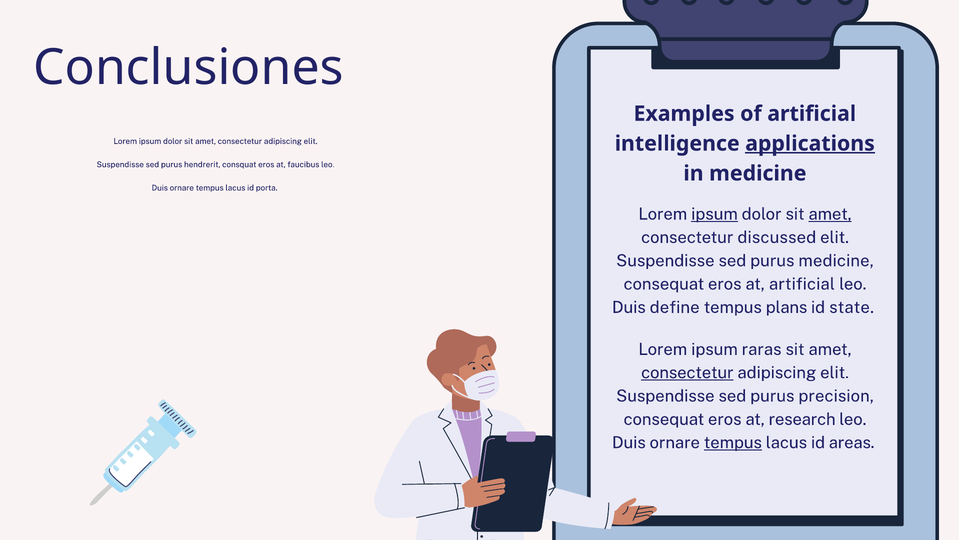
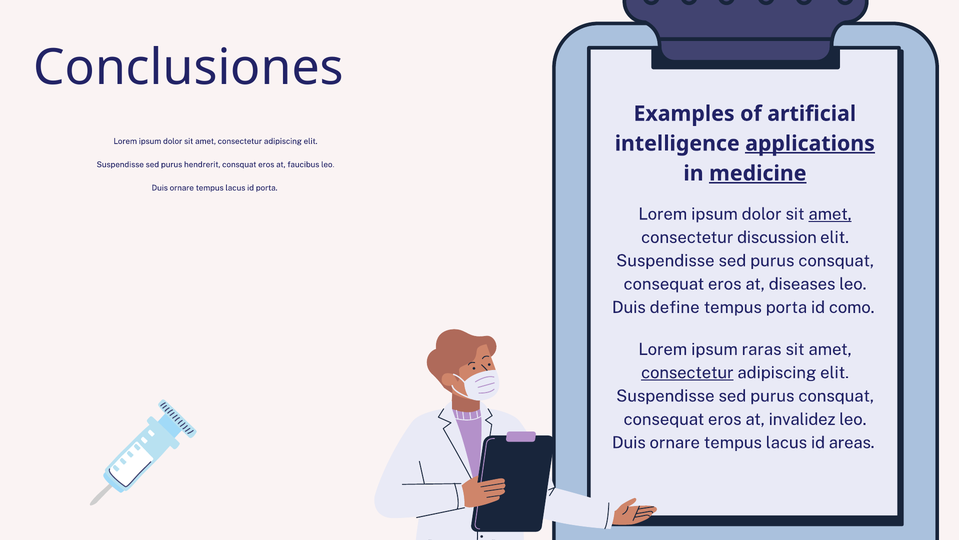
medicine at (758, 173) underline: none -> present
ipsum at (715, 214) underline: present -> none
discussed: discussed -> discussion
medicine at (836, 260): medicine -> consquat
at artificial: artificial -> diseases
tempus plans: plans -> porta
state: state -> como
precision at (836, 396): precision -> consquat
research: research -> invalidez
tempus at (733, 442) underline: present -> none
